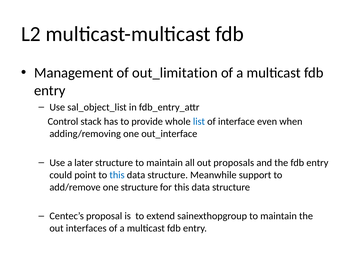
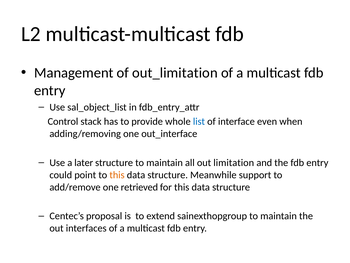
proposals: proposals -> limitation
this at (117, 175) colour: blue -> orange
one structure: structure -> retrieved
